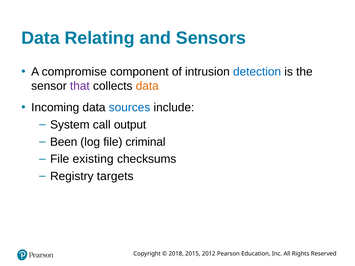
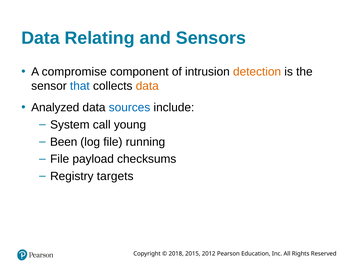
detection colour: blue -> orange
that colour: purple -> blue
Incoming: Incoming -> Analyzed
output: output -> young
criminal: criminal -> running
existing: existing -> payload
